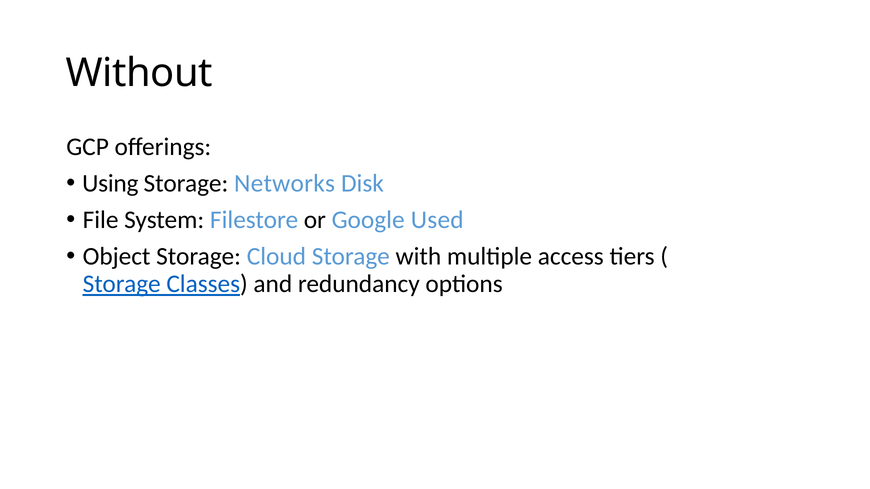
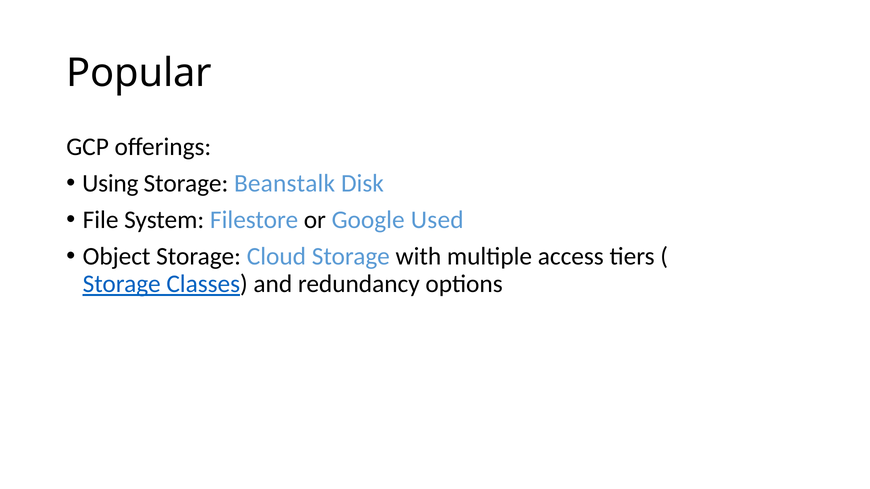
Without: Without -> Popular
Networks: Networks -> Beanstalk
